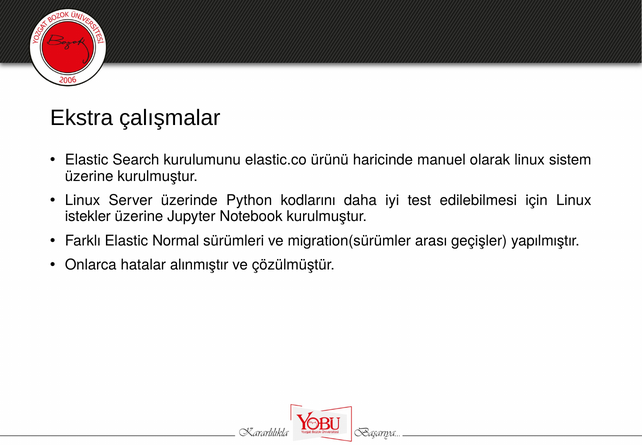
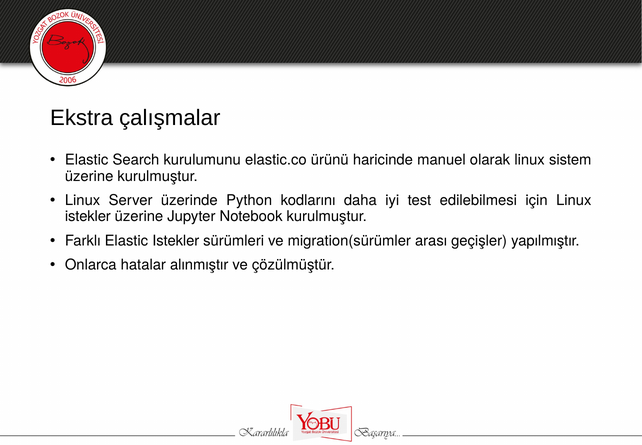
Elastic Normal: Normal -> Istekler
